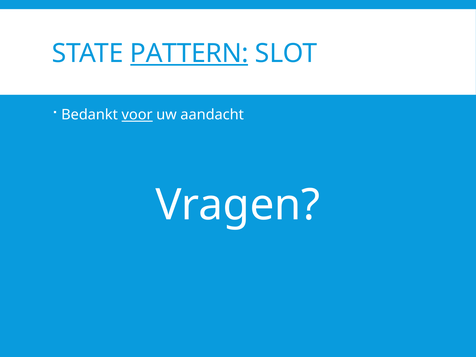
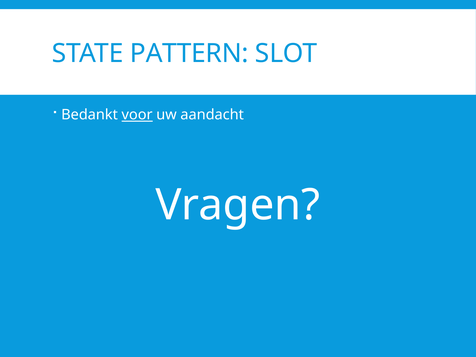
PATTERN underline: present -> none
